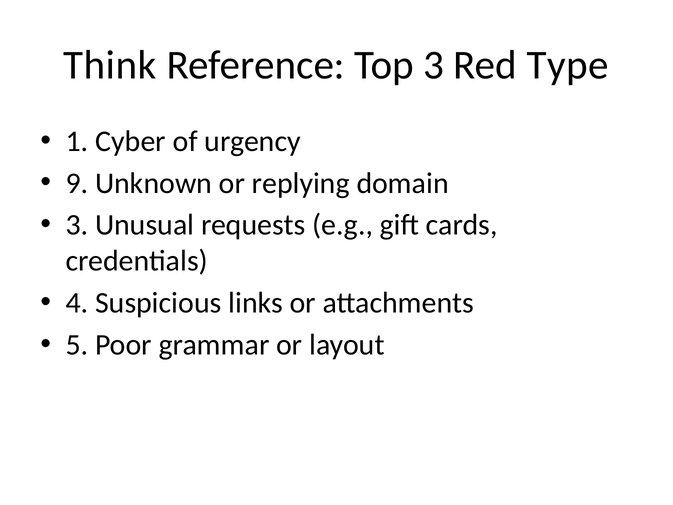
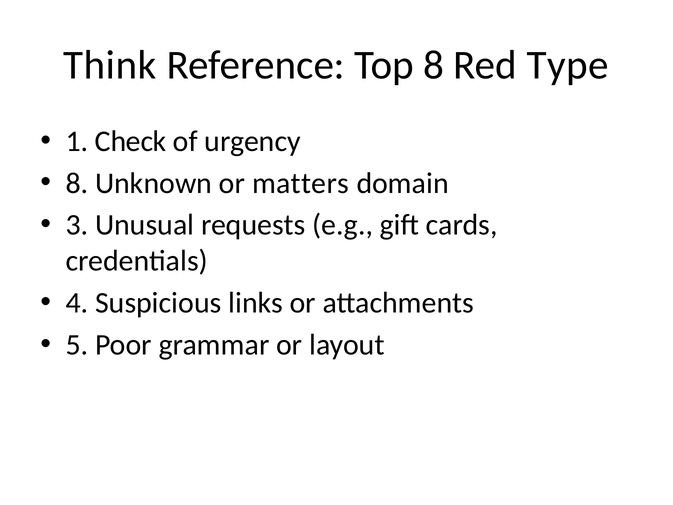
Top 3: 3 -> 8
Cyber: Cyber -> Check
9 at (77, 183): 9 -> 8
replying: replying -> matters
